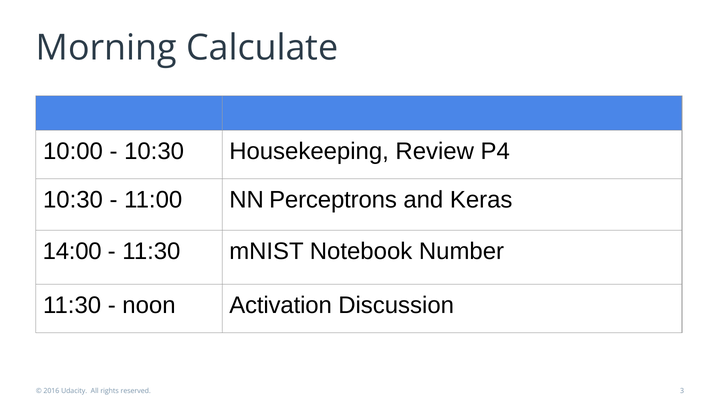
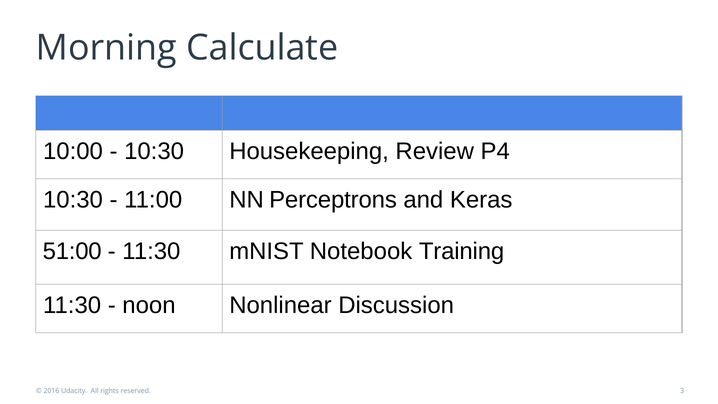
14:00: 14:00 -> 51:00
Number: Number -> Training
Activation: Activation -> Nonlinear
